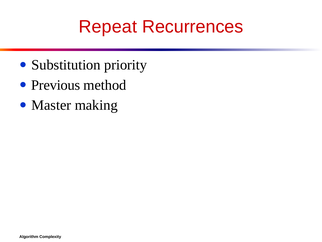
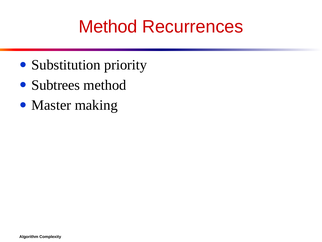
Repeat at (108, 27): Repeat -> Method
Previous: Previous -> Subtrees
